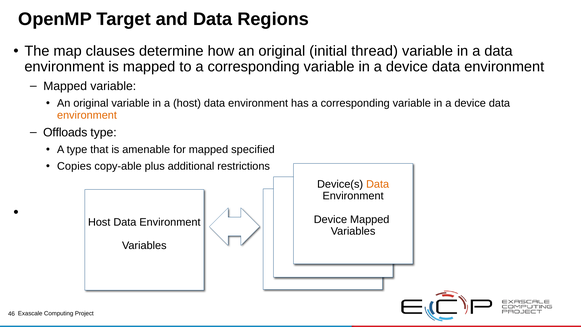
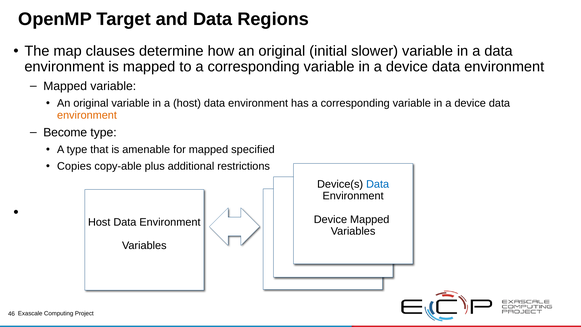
thread: thread -> slower
Offloads: Offloads -> Become
Data at (378, 184) colour: orange -> blue
